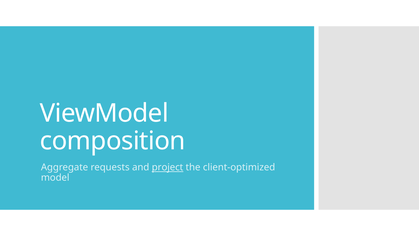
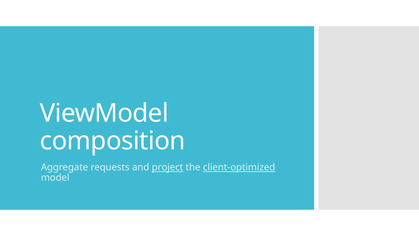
client-optimized underline: none -> present
